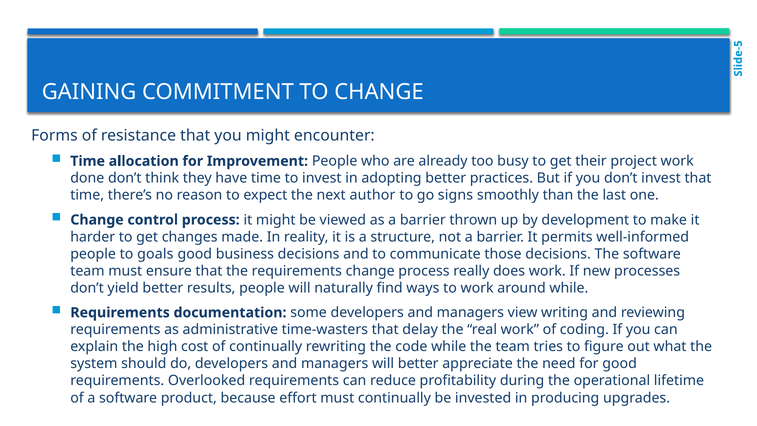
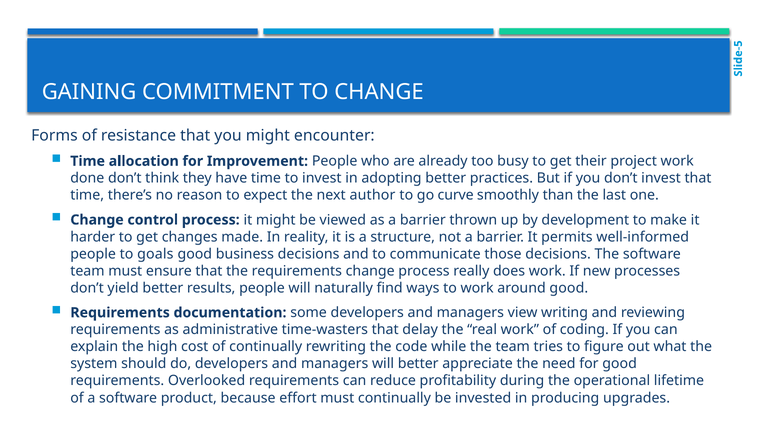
signs: signs -> curve
around while: while -> good
